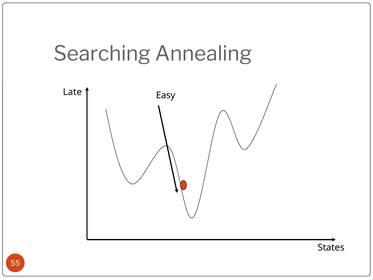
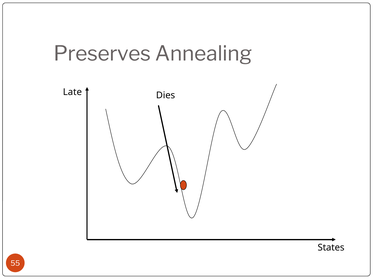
Searching: Searching -> Preserves
Easy: Easy -> Dies
